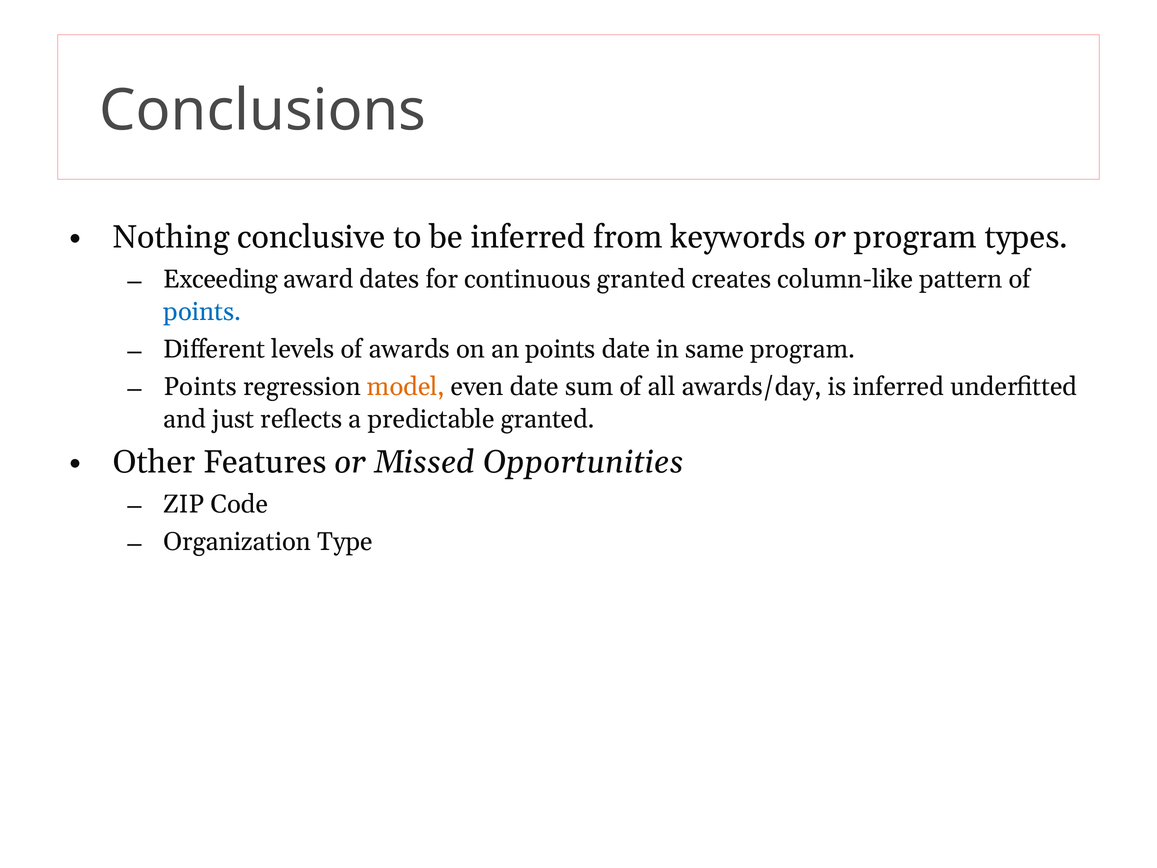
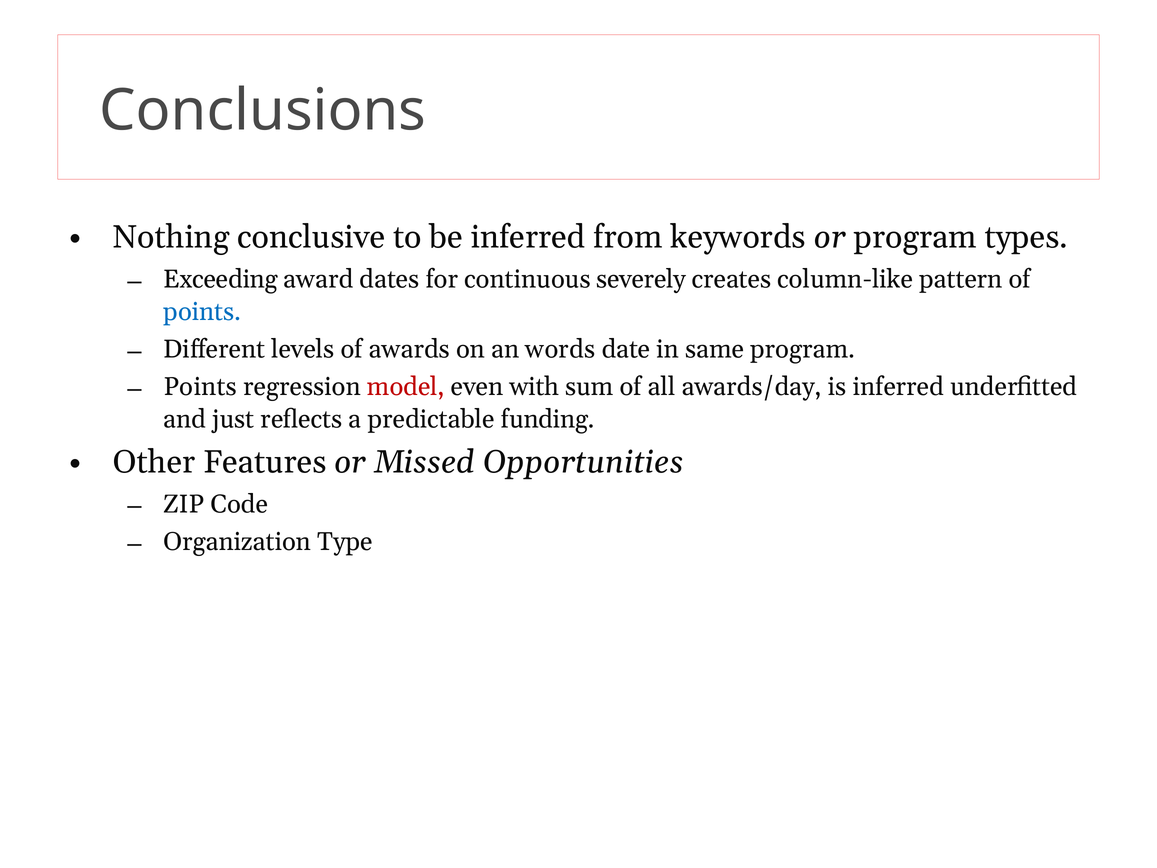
continuous granted: granted -> severely
an points: points -> words
model colour: orange -> red
even date: date -> with
predictable granted: granted -> funding
